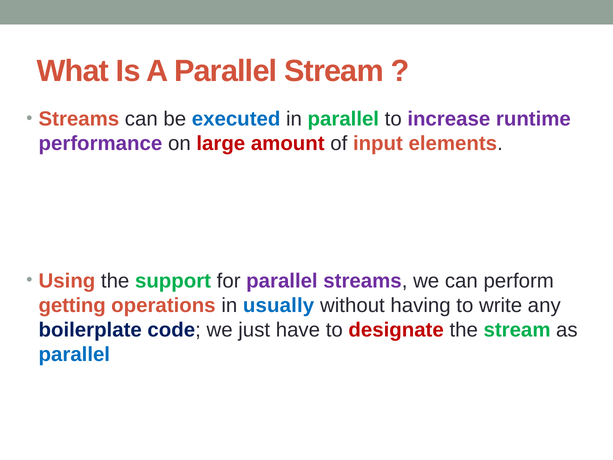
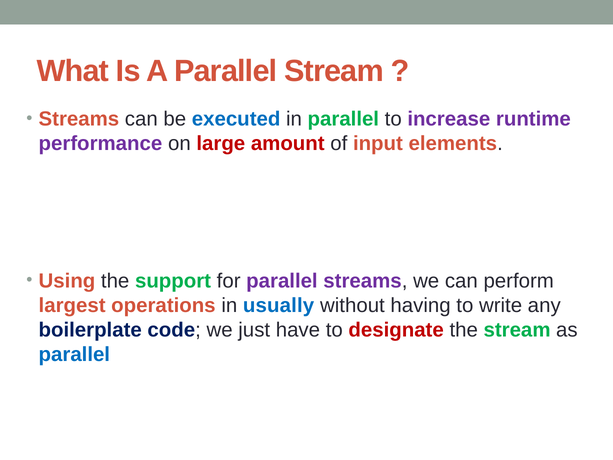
getting: getting -> largest
